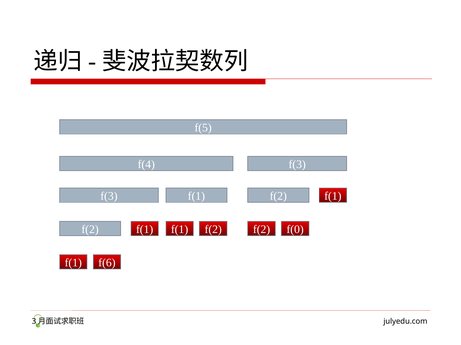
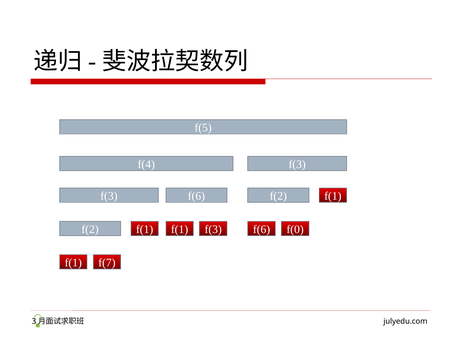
f(1 at (196, 197): f(1 -> f(6
f(2 at (213, 230): f(2 -> f(3
f(2 at (262, 230): f(2 -> f(6
f(6: f(6 -> f(7
